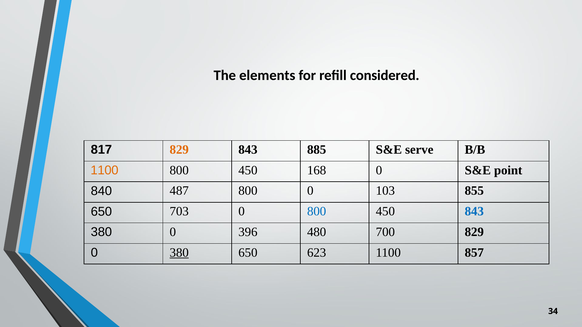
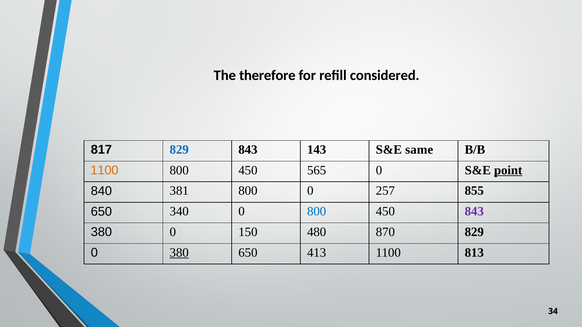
elements: elements -> therefore
829 at (179, 150) colour: orange -> blue
885: 885 -> 143
serve: serve -> same
168: 168 -> 565
point underline: none -> present
487: 487 -> 381
103: 103 -> 257
703: 703 -> 340
843 at (474, 212) colour: blue -> purple
396: 396 -> 150
700: 700 -> 870
623: 623 -> 413
857: 857 -> 813
